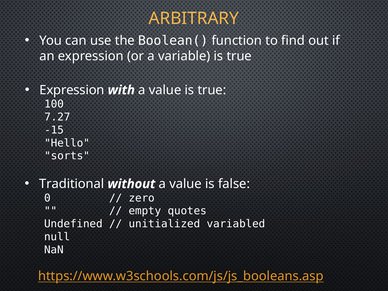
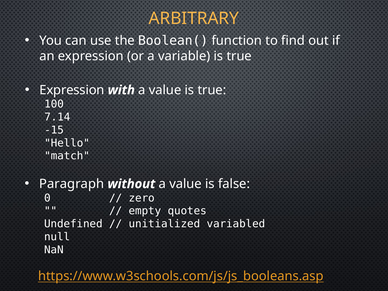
7.27: 7.27 -> 7.14
sorts: sorts -> match
Traditional: Traditional -> Paragraph
